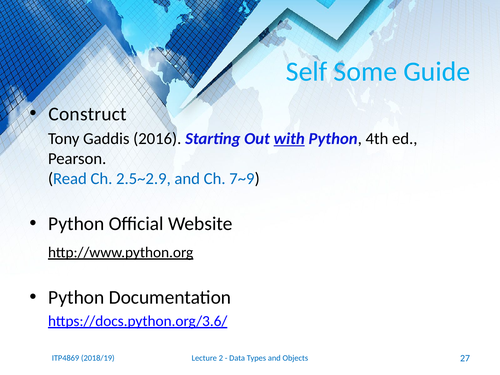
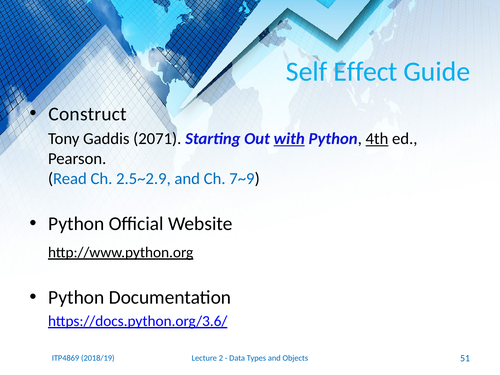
Some: Some -> Effect
2016: 2016 -> 2071
4th underline: none -> present
27: 27 -> 51
